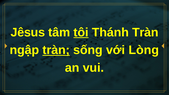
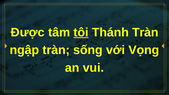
Jêsus: Jêsus -> Được
tràn at (56, 50) underline: present -> none
Lòng: Lòng -> Vọng
